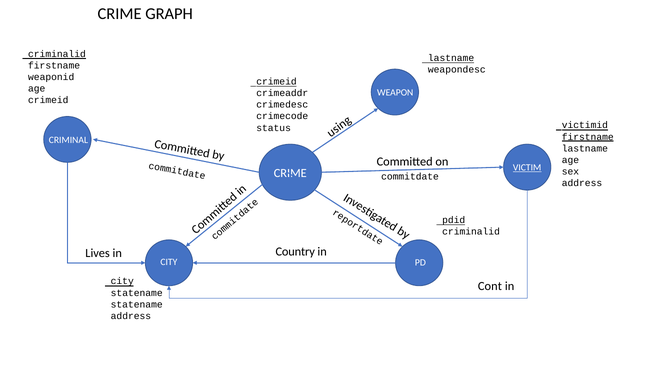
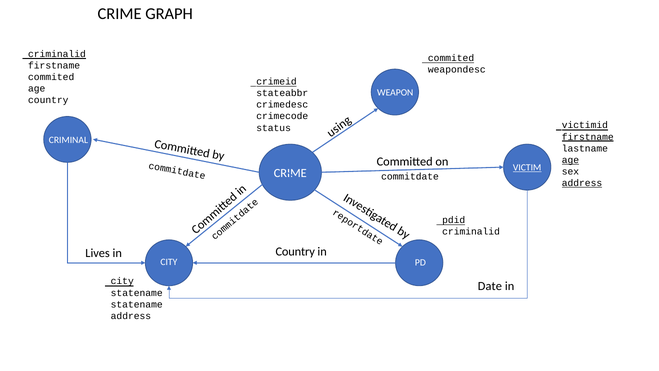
lastname at (451, 58): lastname -> commited
weaponid at (51, 77): weaponid -> commited
crimeaddr: crimeaddr -> stateabbr
crimeid at (48, 100): crimeid -> country
age at (570, 160) underline: none -> present
address at (582, 183) underline: none -> present
Cont: Cont -> Date
